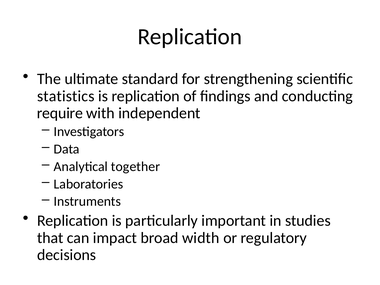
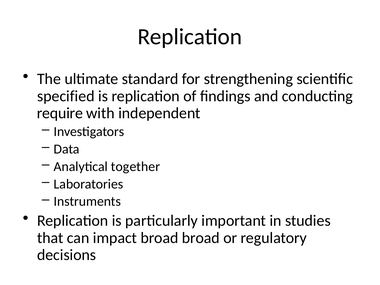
statistics: statistics -> specified
broad width: width -> broad
